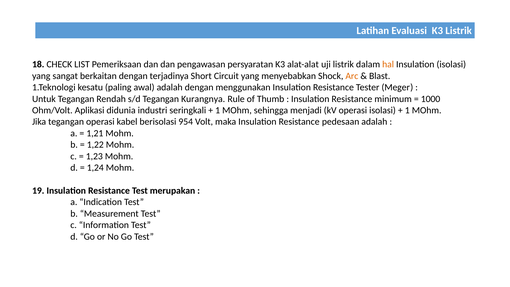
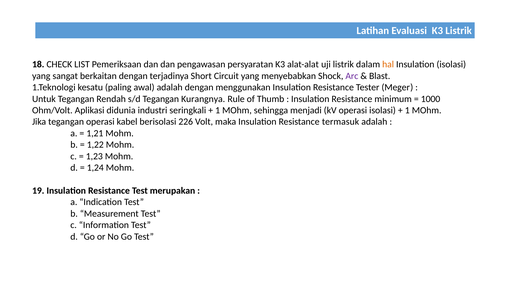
Arc colour: orange -> purple
954: 954 -> 226
pedesaan: pedesaan -> termasuk
